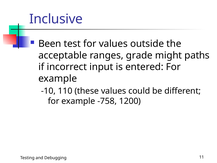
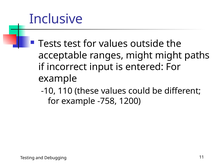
Been: Been -> Tests
ranges grade: grade -> might
